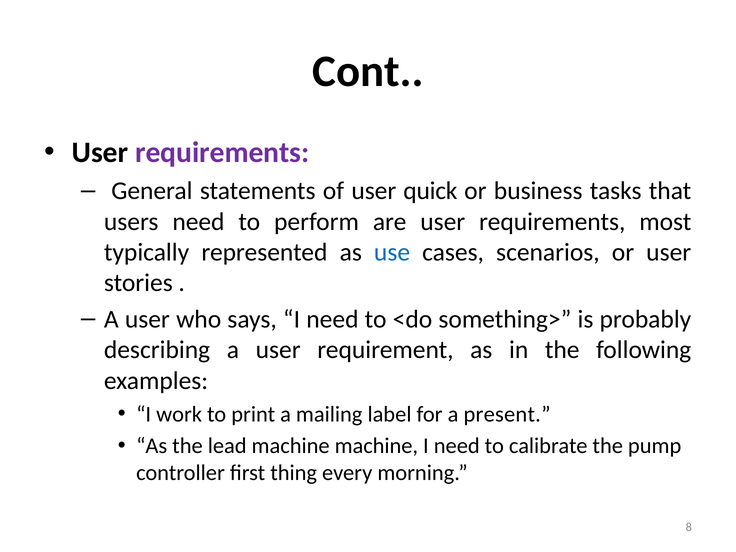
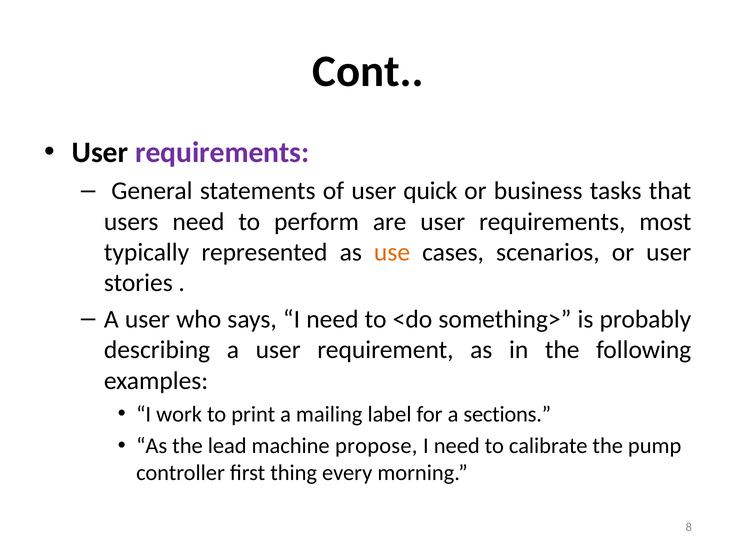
use colour: blue -> orange
present: present -> sections
machine machine: machine -> propose
